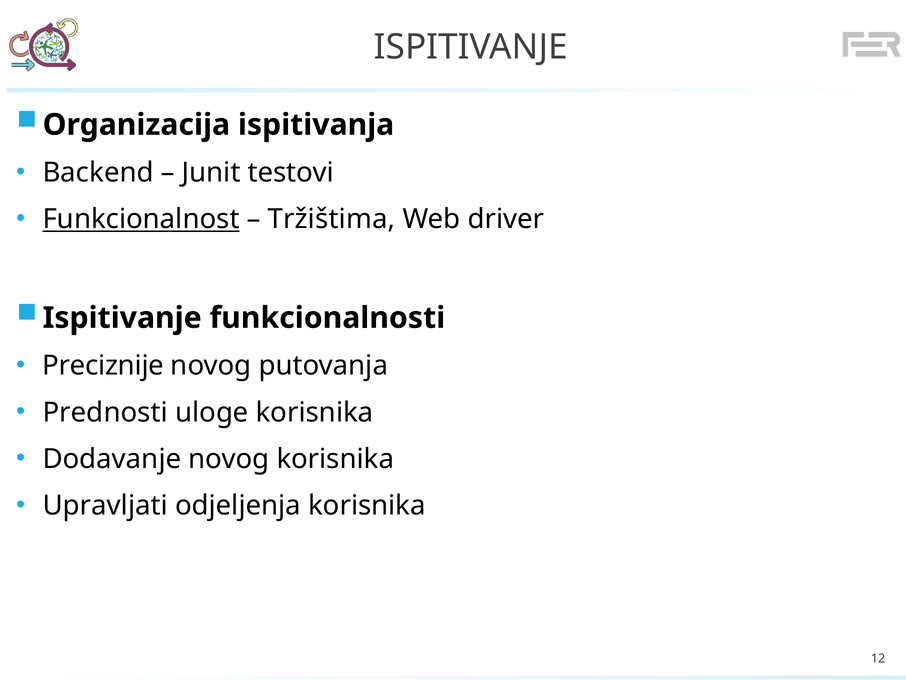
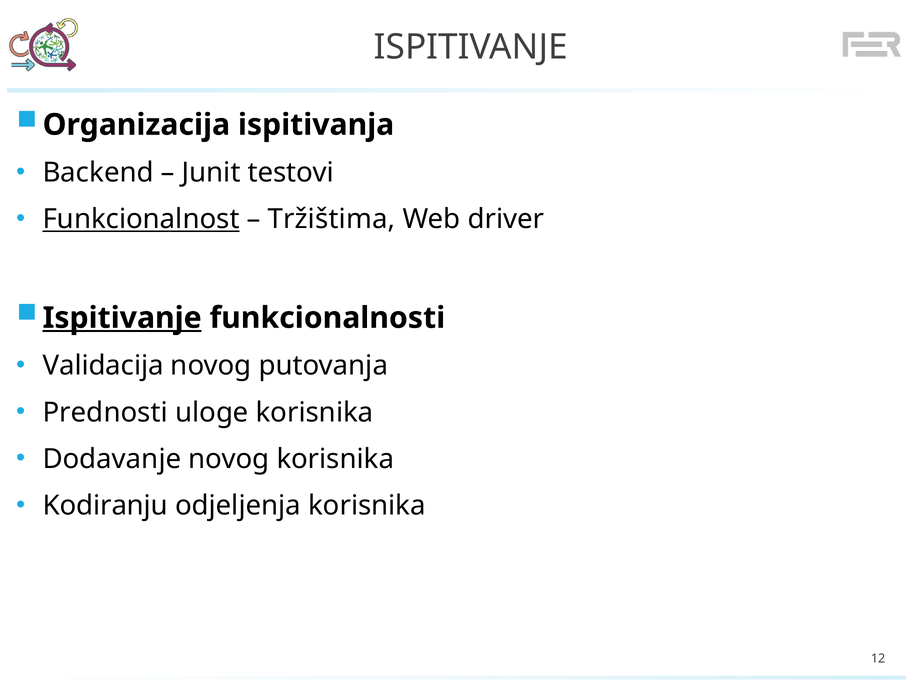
Ispitivanje at (122, 318) underline: none -> present
Preciznije: Preciznije -> Validacija
Upravljati: Upravljati -> Kodiranju
